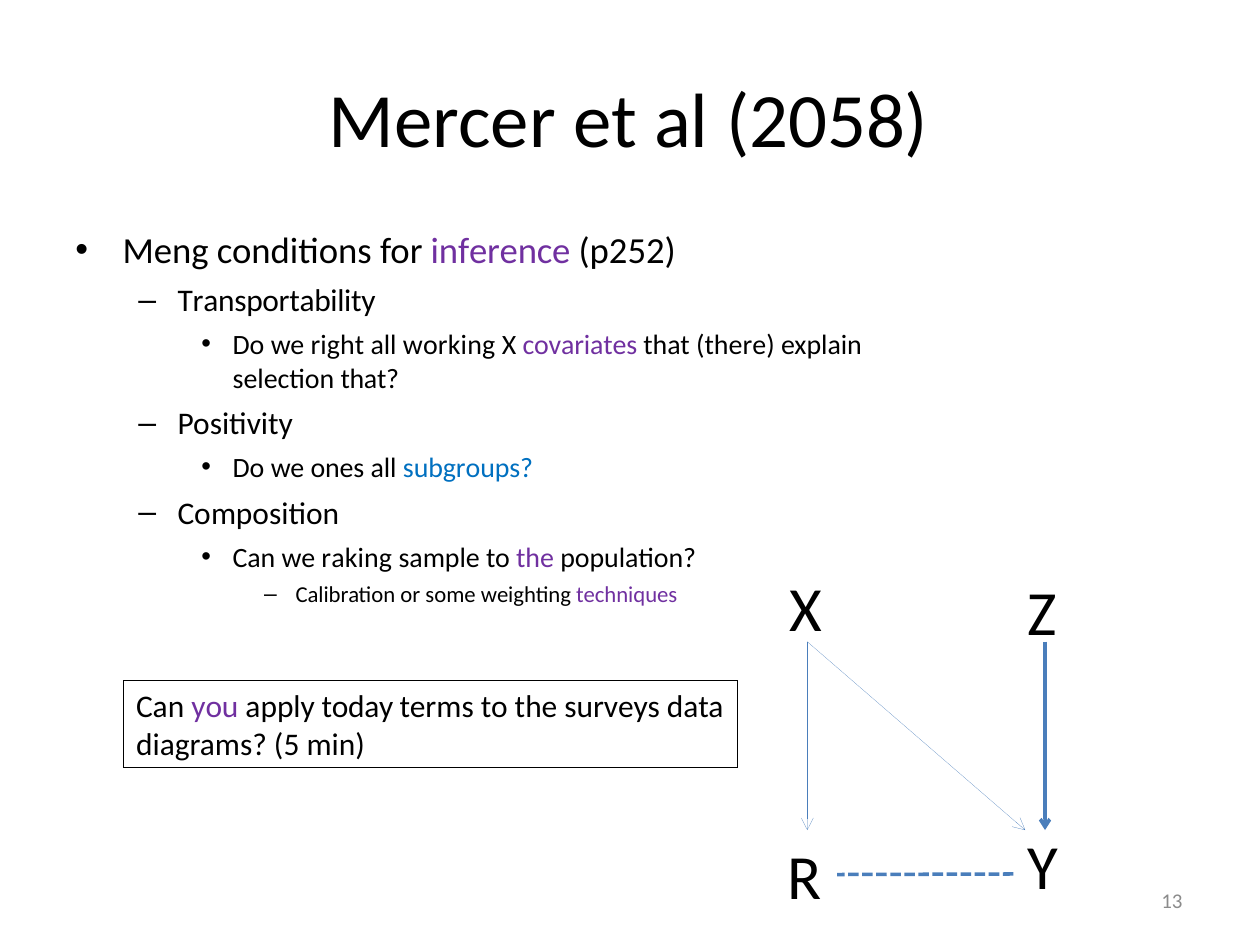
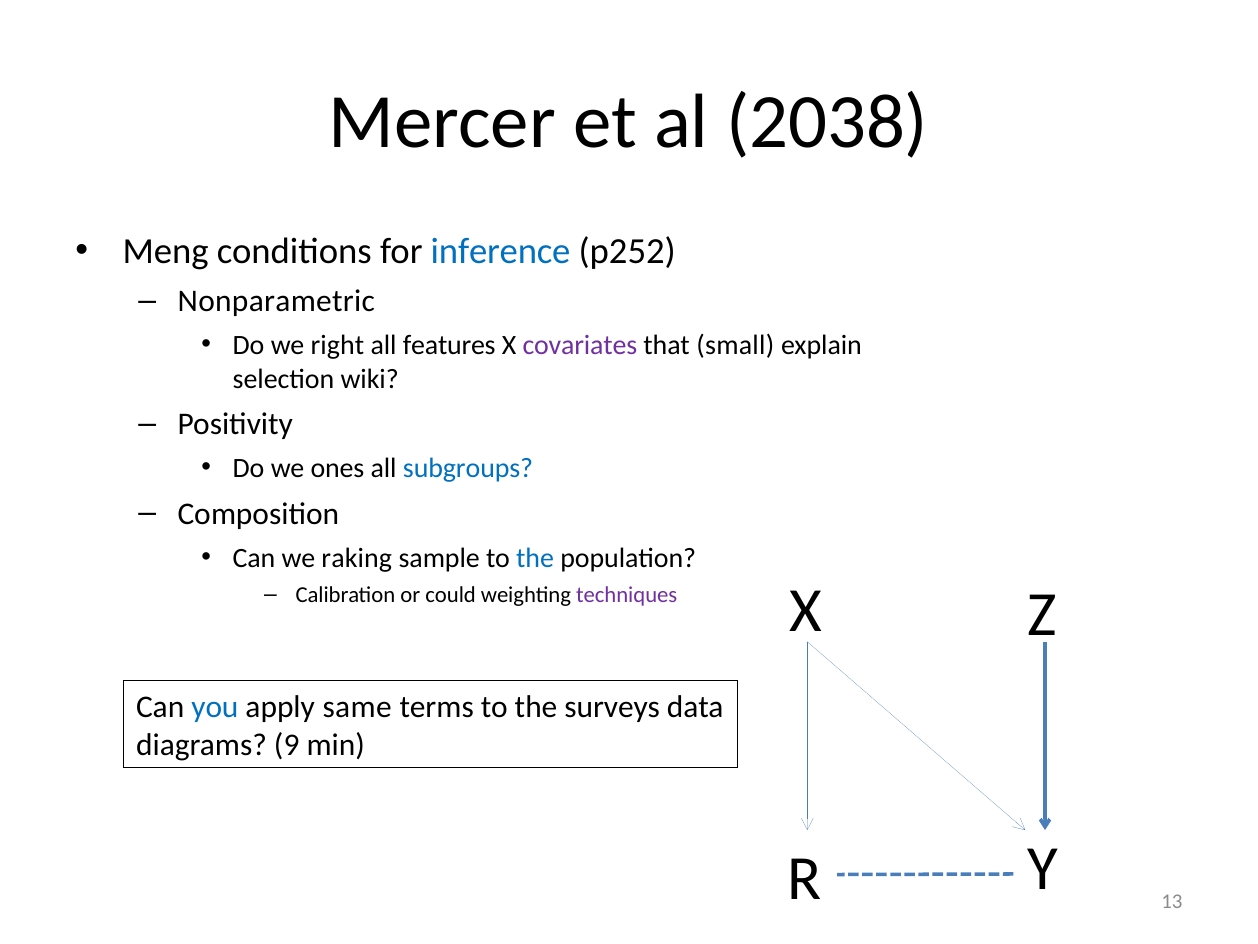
2058: 2058 -> 2038
inference colour: purple -> blue
Transportability: Transportability -> Nonparametric
working: working -> features
there: there -> small
selection that: that -> wiki
the at (535, 558) colour: purple -> blue
some: some -> could
you colour: purple -> blue
today: today -> same
5: 5 -> 9
